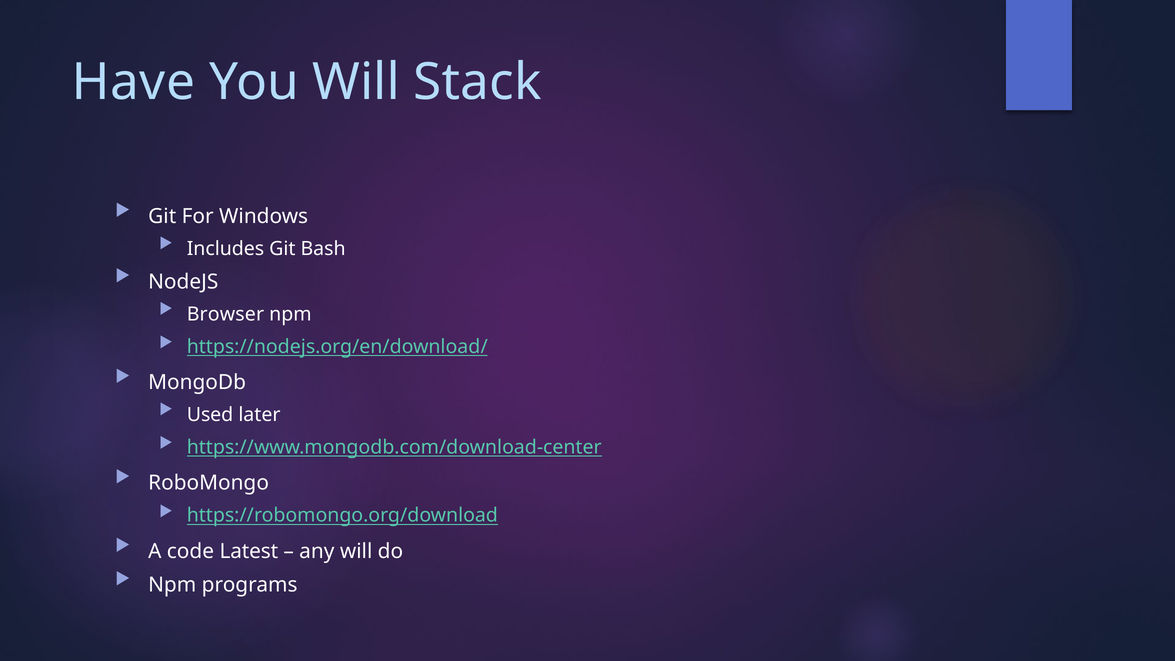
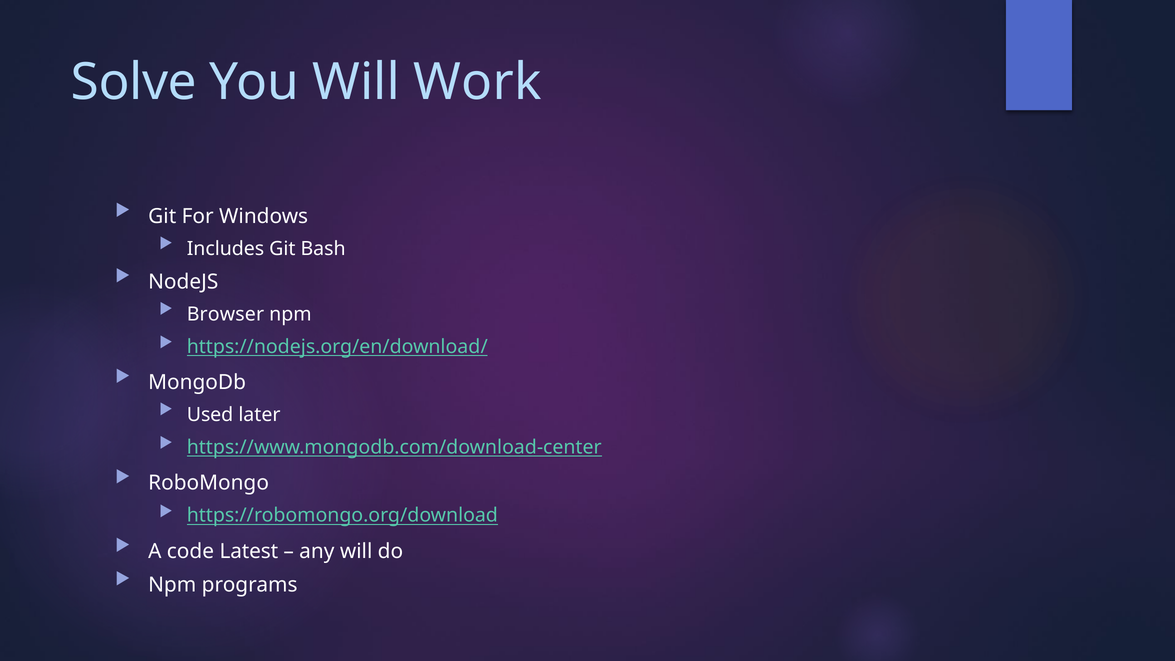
Have: Have -> Solve
Stack: Stack -> Work
